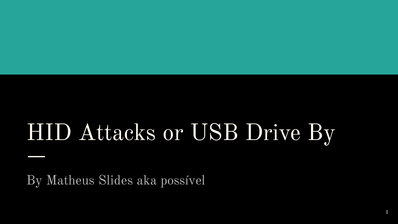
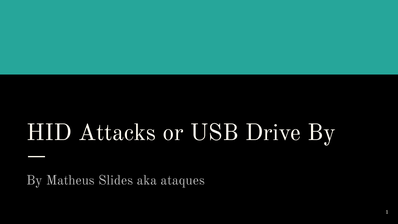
possível: possível -> ataques
